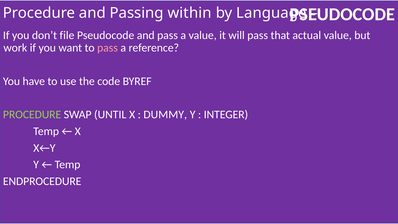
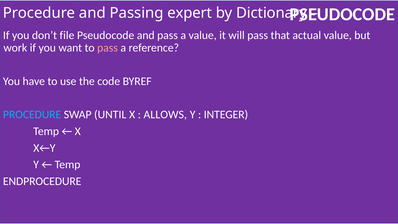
within: within -> expert
Language: Language -> Dictionary
PROCEDURE at (32, 115) colour: light green -> light blue
DUMMY: DUMMY -> ALLOWS
